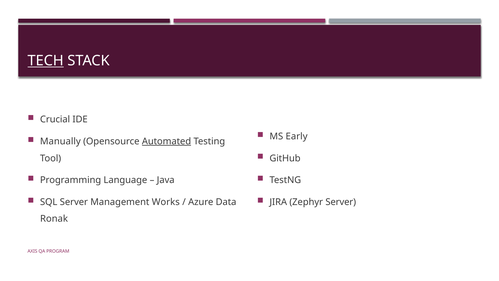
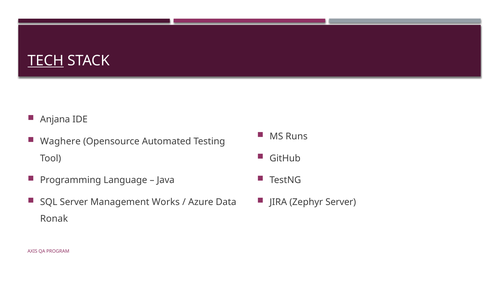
Crucial: Crucial -> Anjana
Early: Early -> Runs
Manually: Manually -> Waghere
Automated underline: present -> none
